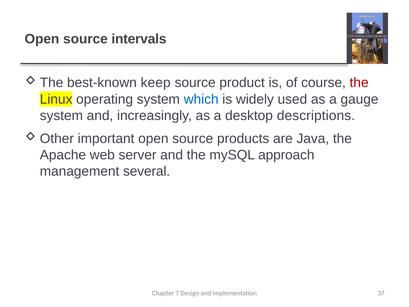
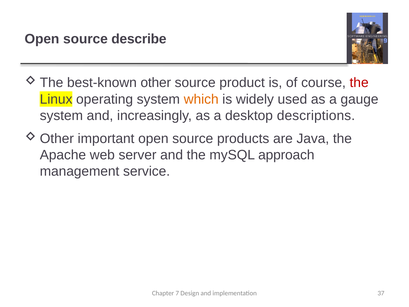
intervals: intervals -> describe
keep: keep -> other
which colour: blue -> orange
several: several -> service
